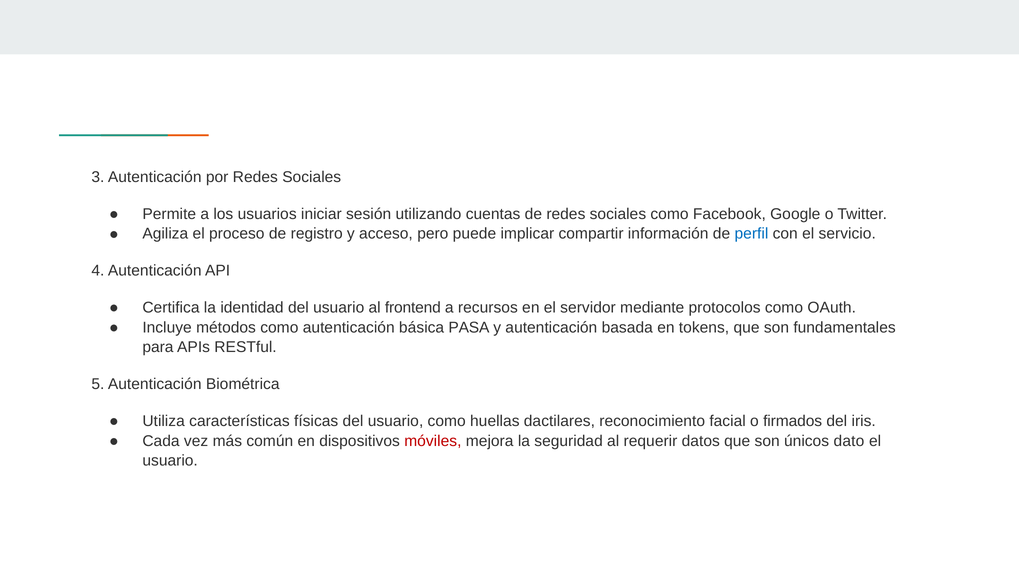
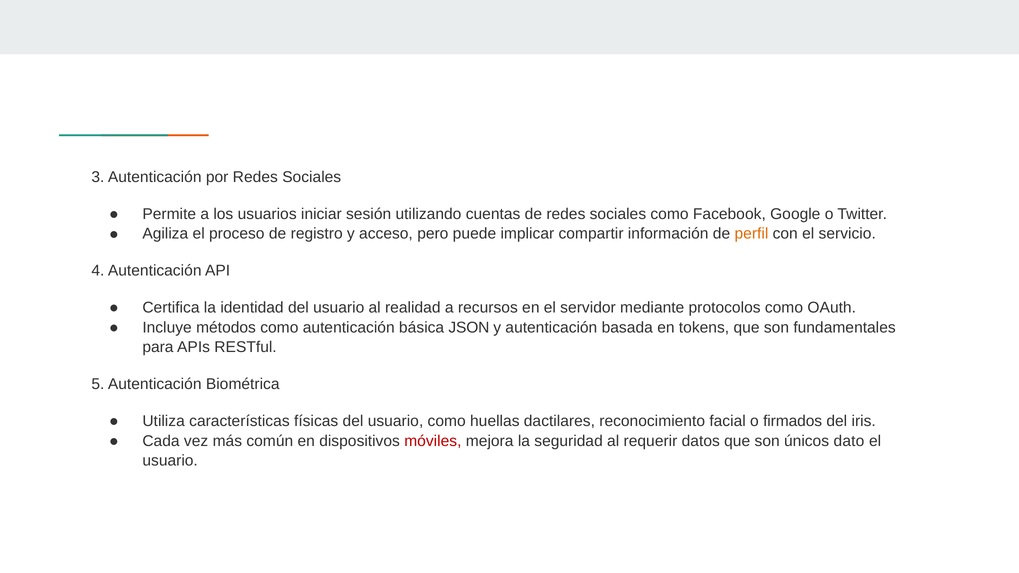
perfil colour: blue -> orange
frontend: frontend -> realidad
PASA: PASA -> JSON
